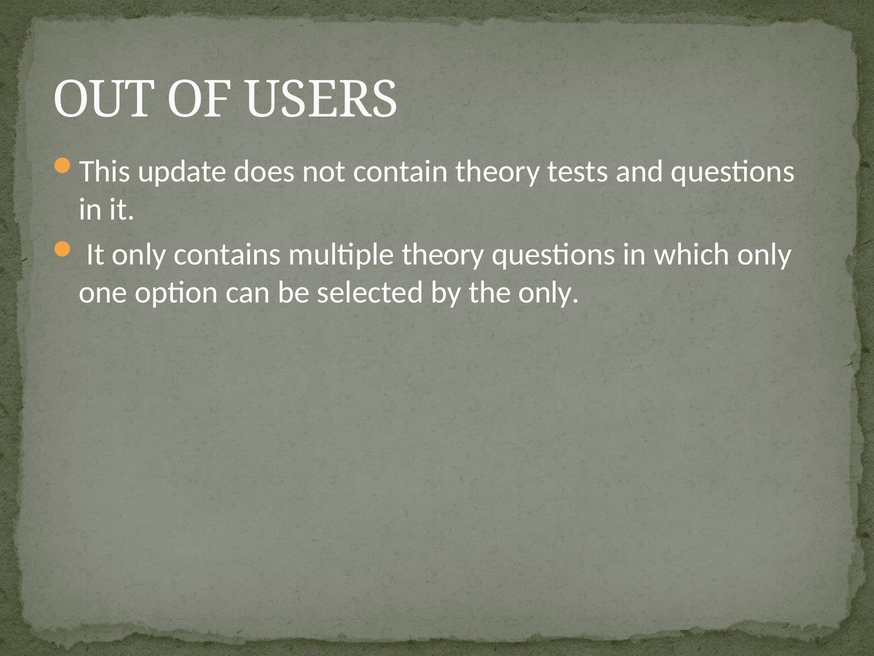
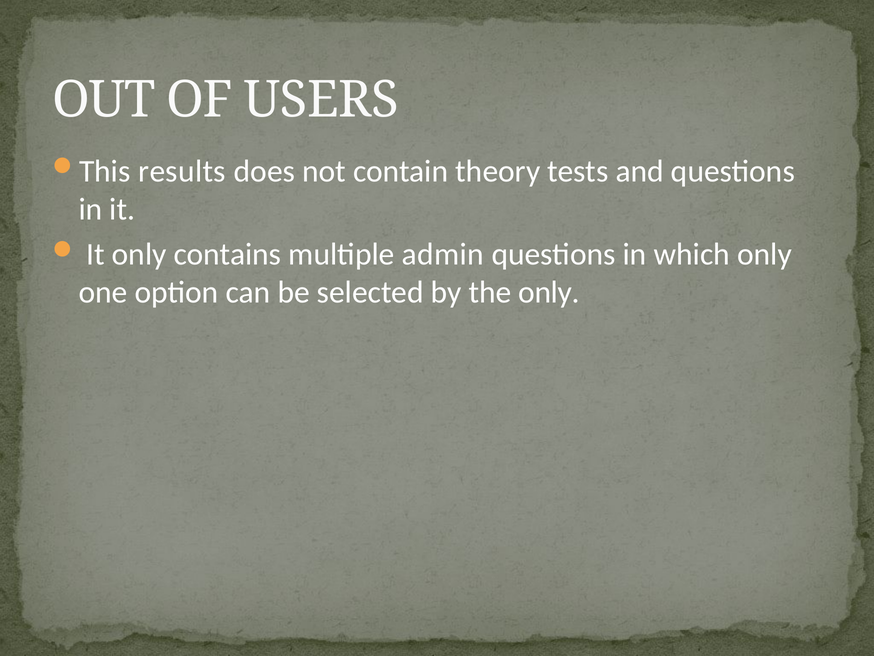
update: update -> results
multiple theory: theory -> admin
